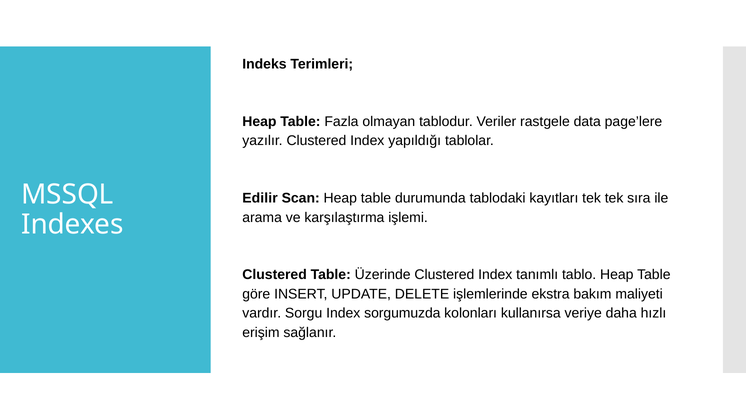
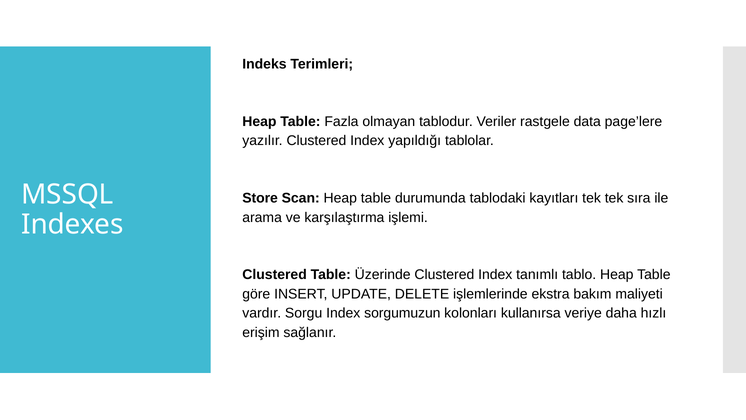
Edilir: Edilir -> Store
sorgumuzda: sorgumuzda -> sorgumuzun
